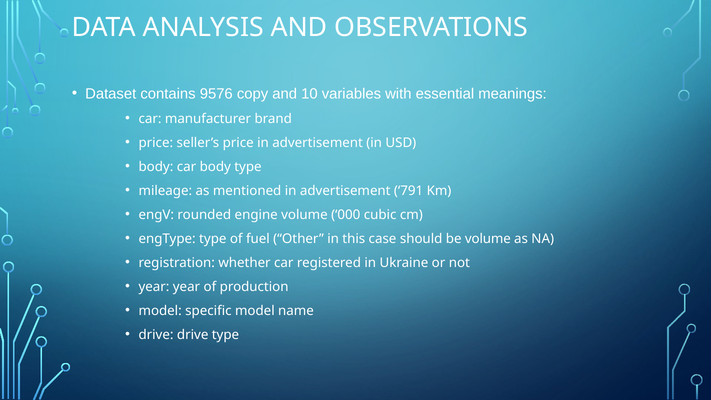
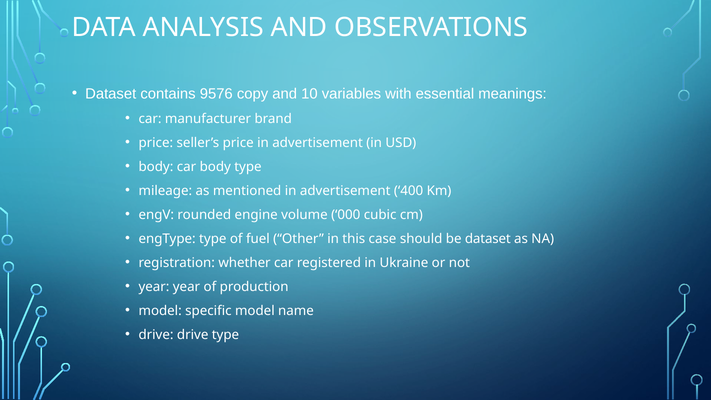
791: 791 -> 400
be volume: volume -> dataset
